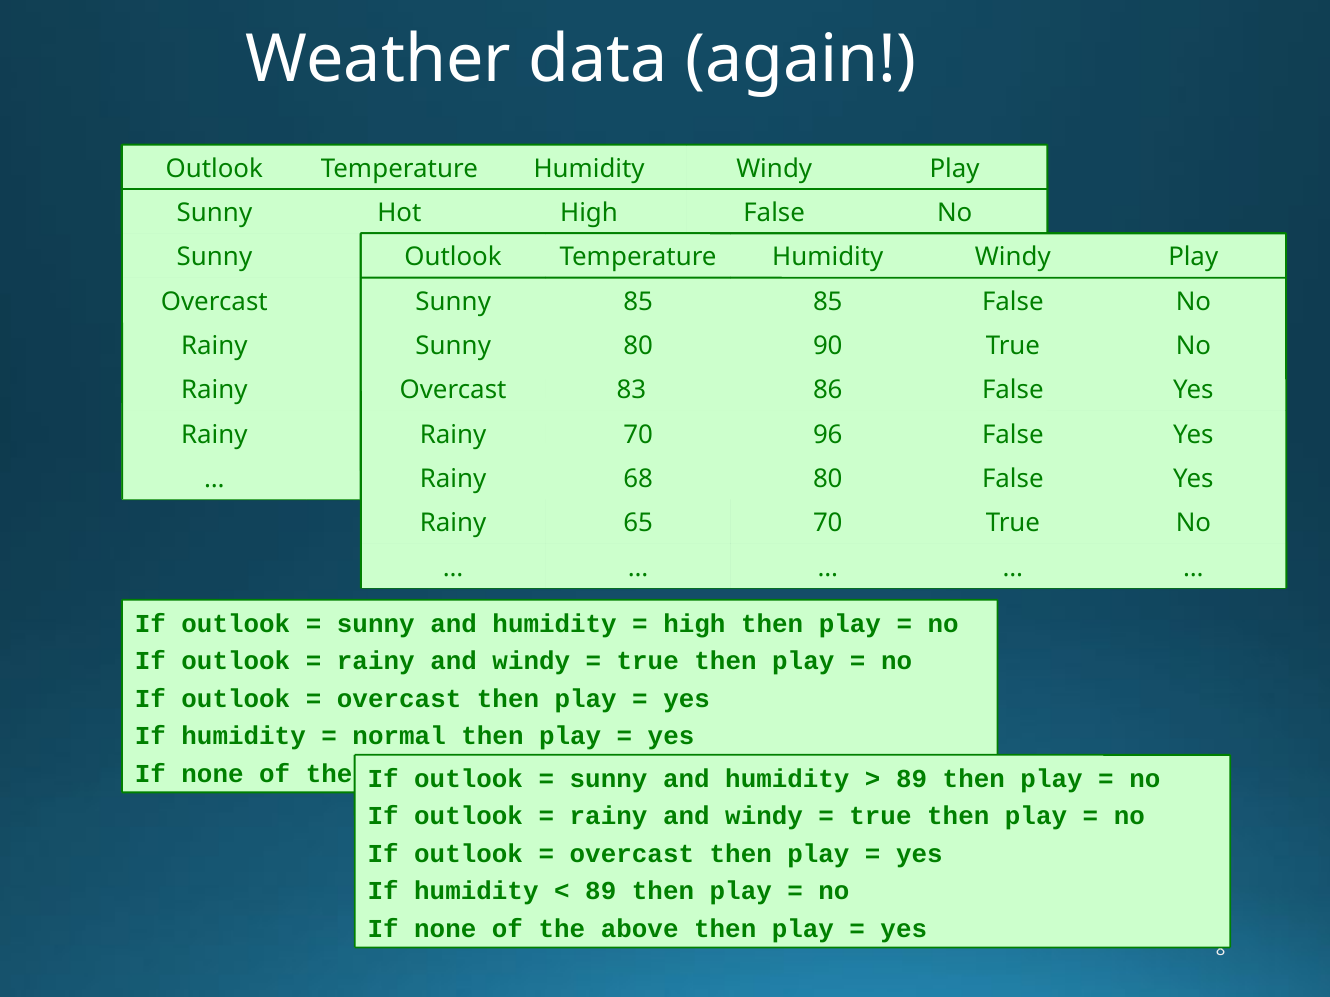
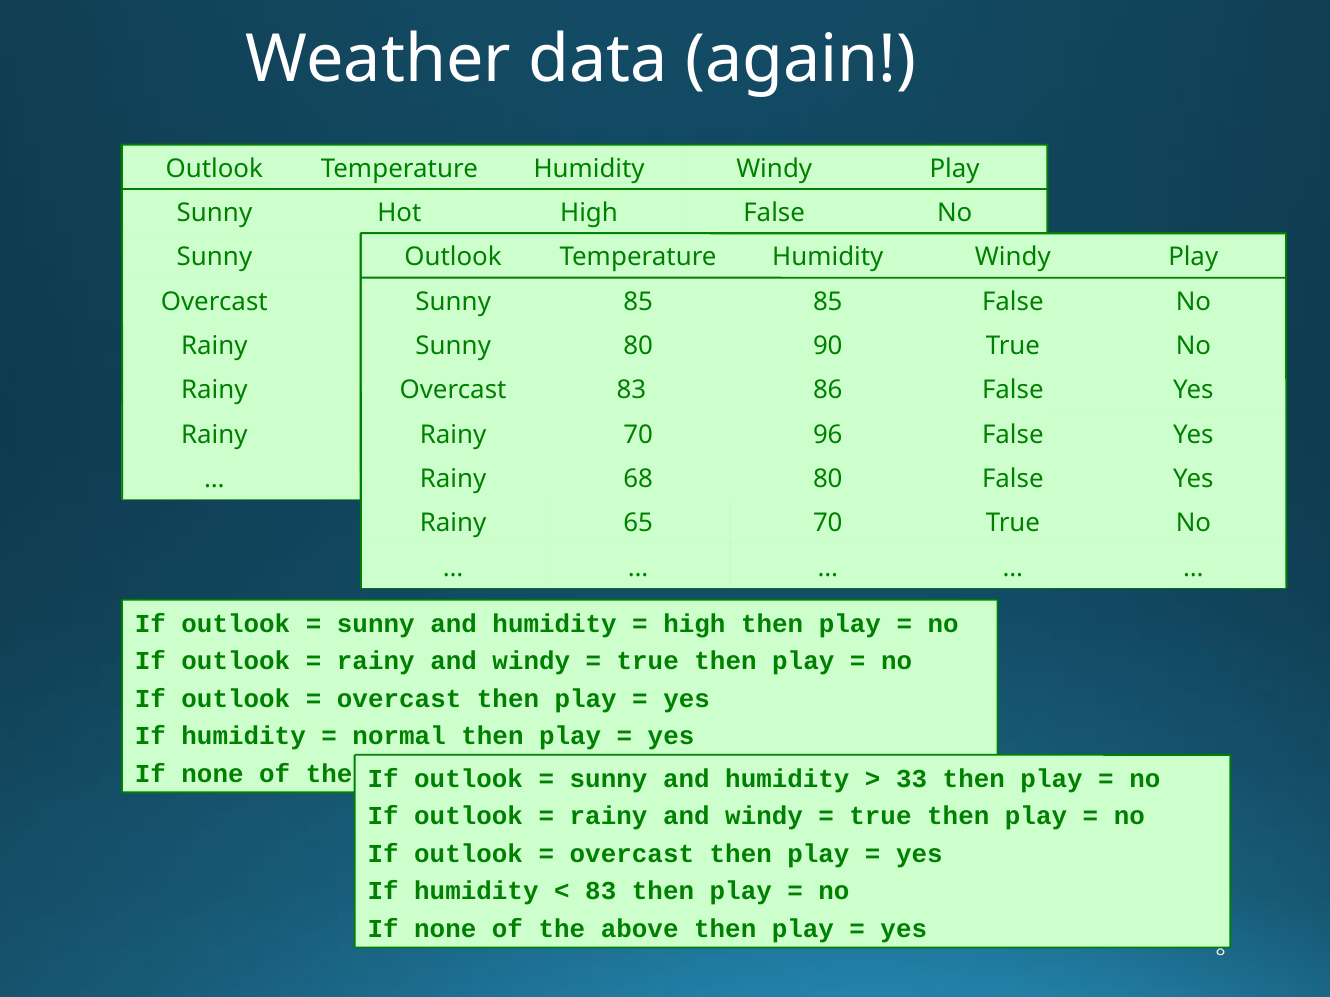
89 at (912, 779): 89 -> 33
89 at (601, 892): 89 -> 83
